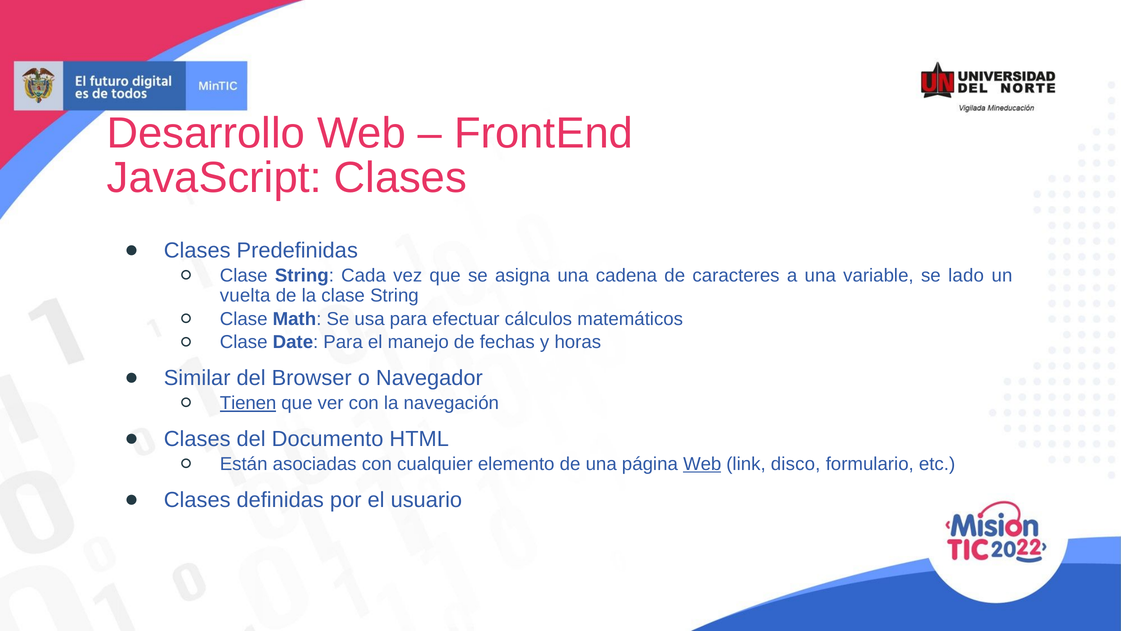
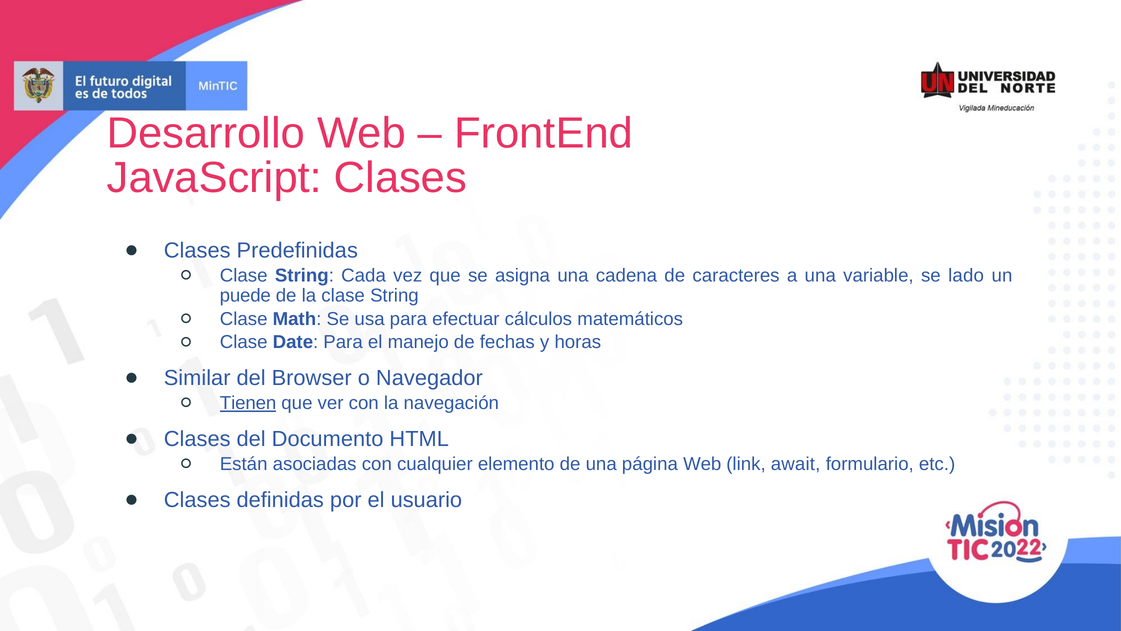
vuelta: vuelta -> puede
Web at (702, 464) underline: present -> none
disco: disco -> await
